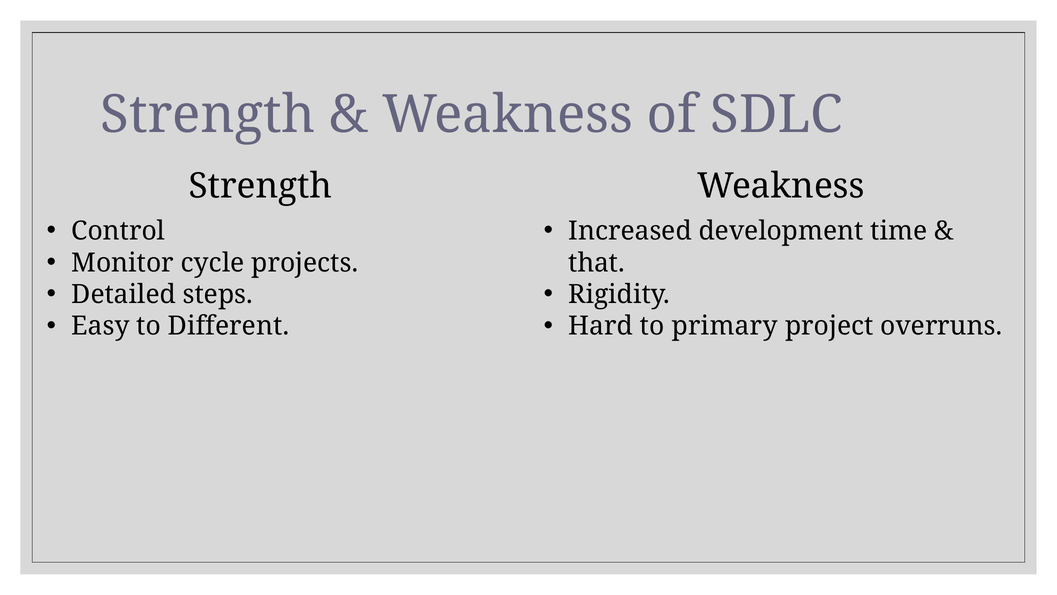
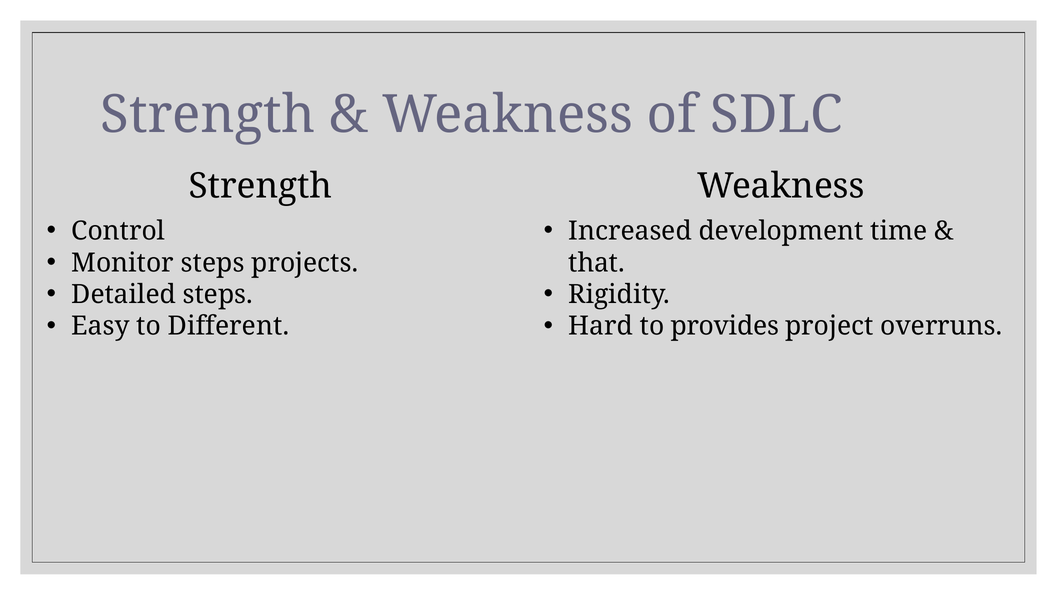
Monitor cycle: cycle -> steps
primary: primary -> provides
